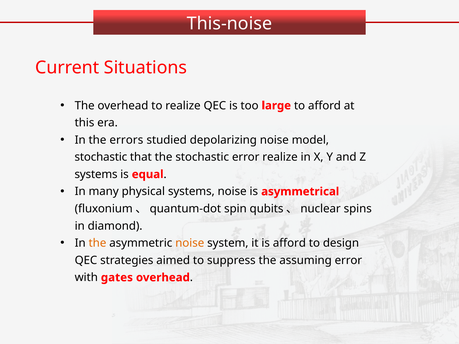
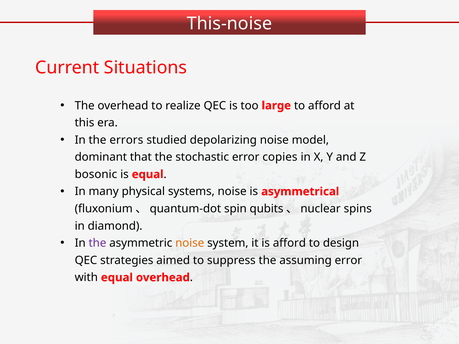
stochastic at (101, 157): stochastic -> dominant
error realize: realize -> copies
systems at (96, 174): systems -> bosonic
the at (97, 243) colour: orange -> purple
with gates: gates -> equal
